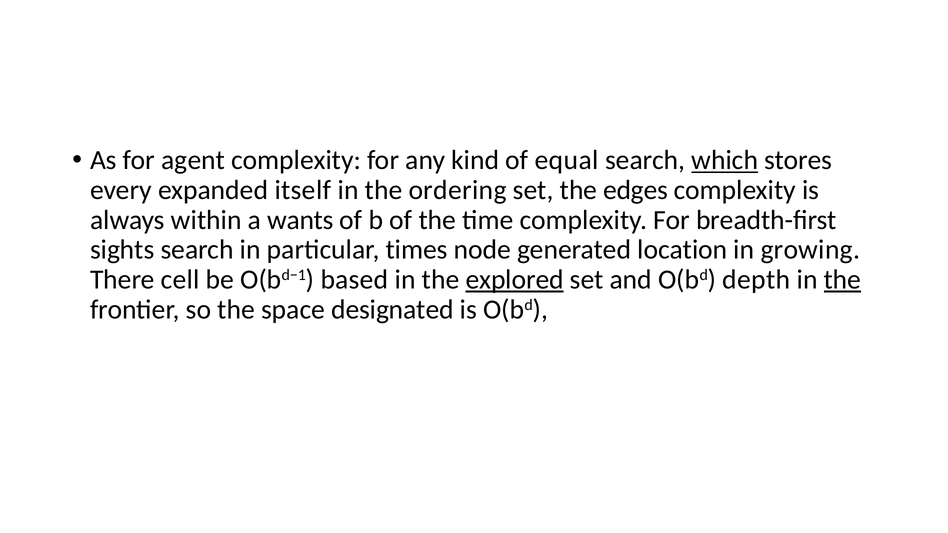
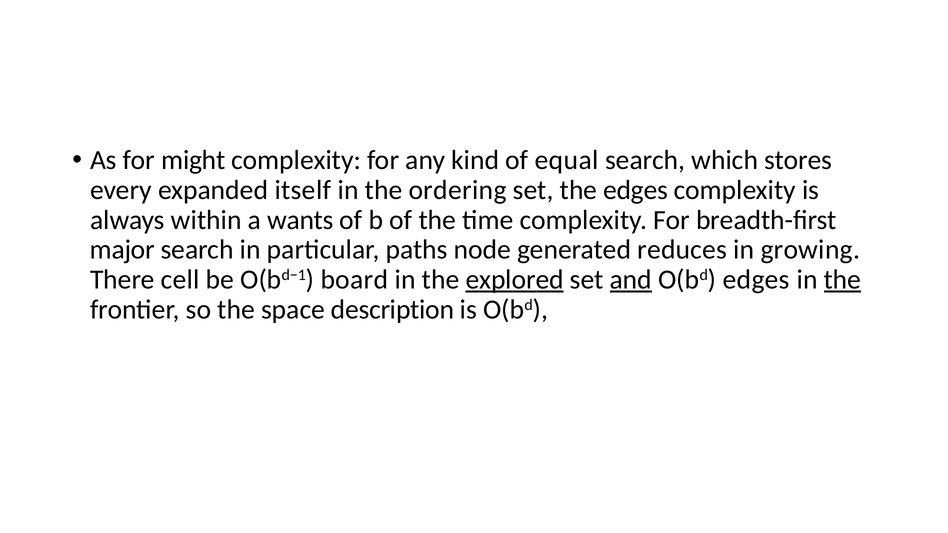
agent: agent -> might
which underline: present -> none
sights: sights -> major
times: times -> paths
location: location -> reduces
based: based -> board
and underline: none -> present
O(bd depth: depth -> edges
designated: designated -> description
